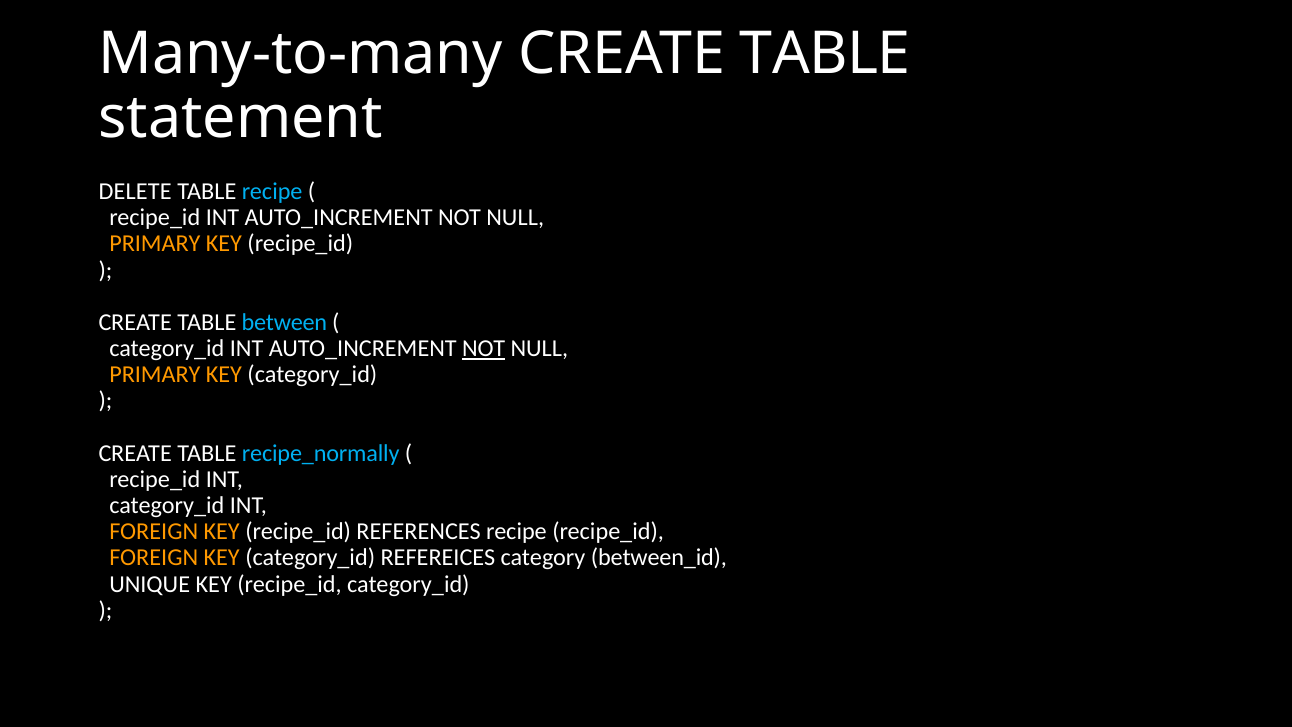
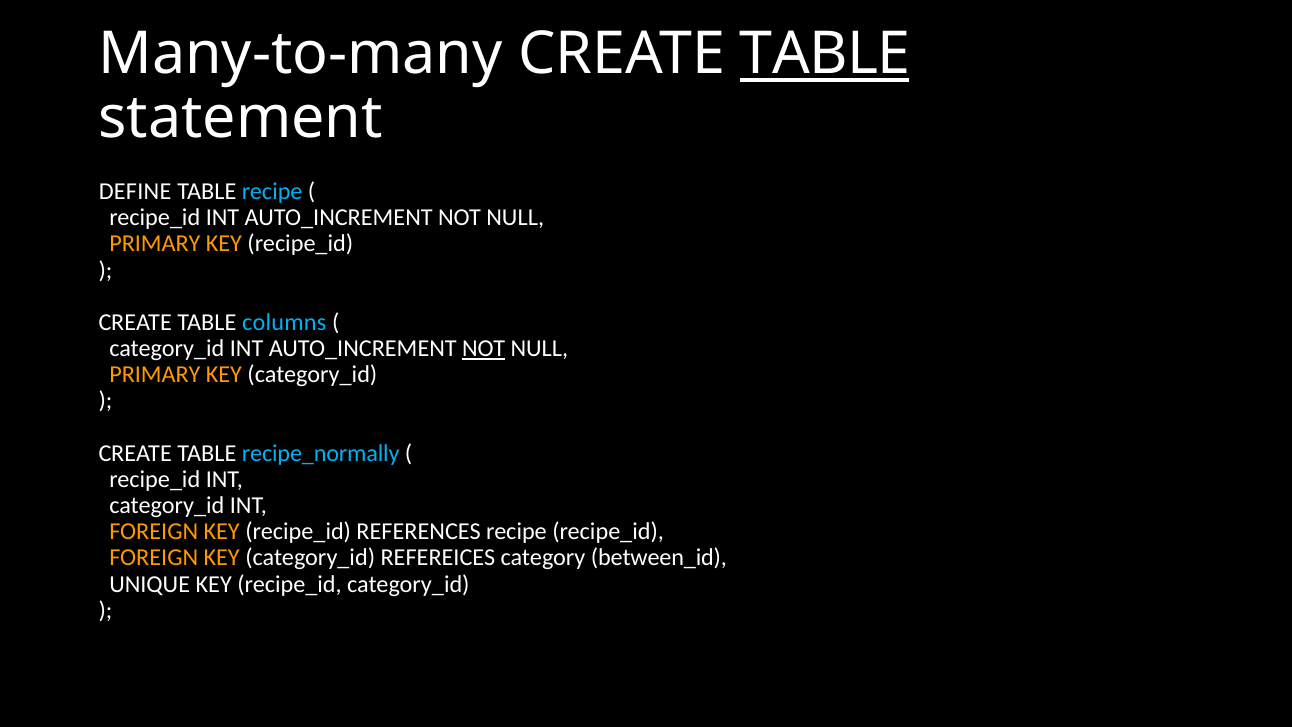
TABLE at (825, 54) underline: none -> present
DELETE: DELETE -> DEFINE
between: between -> columns
